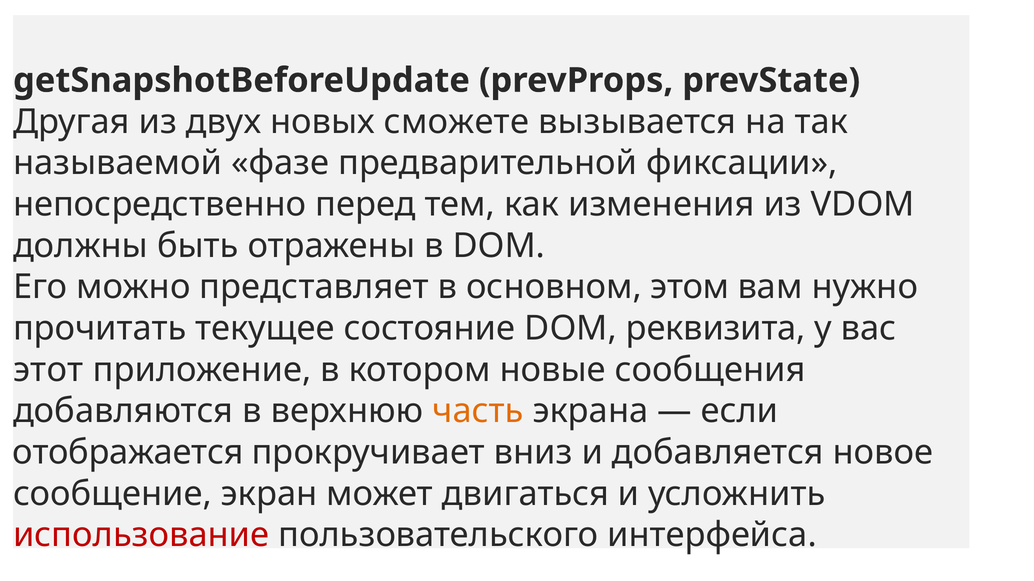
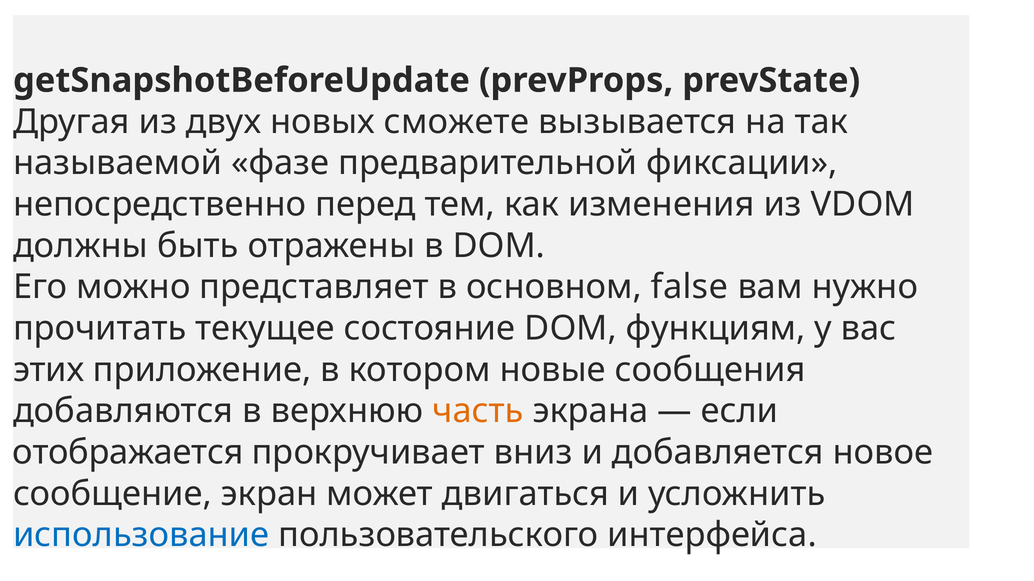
этом: этом -> false
реквизита: реквизита -> функциям
этот: этот -> этих
использование colour: red -> blue
